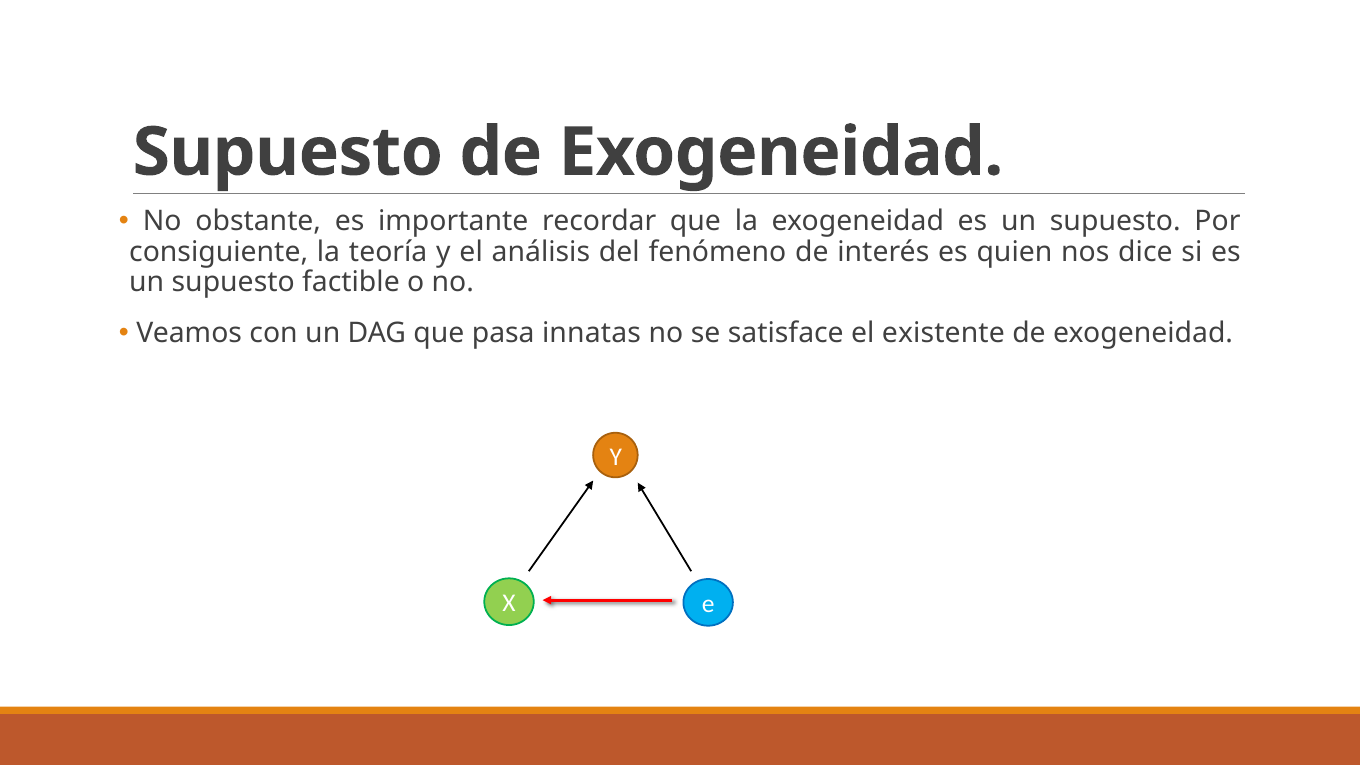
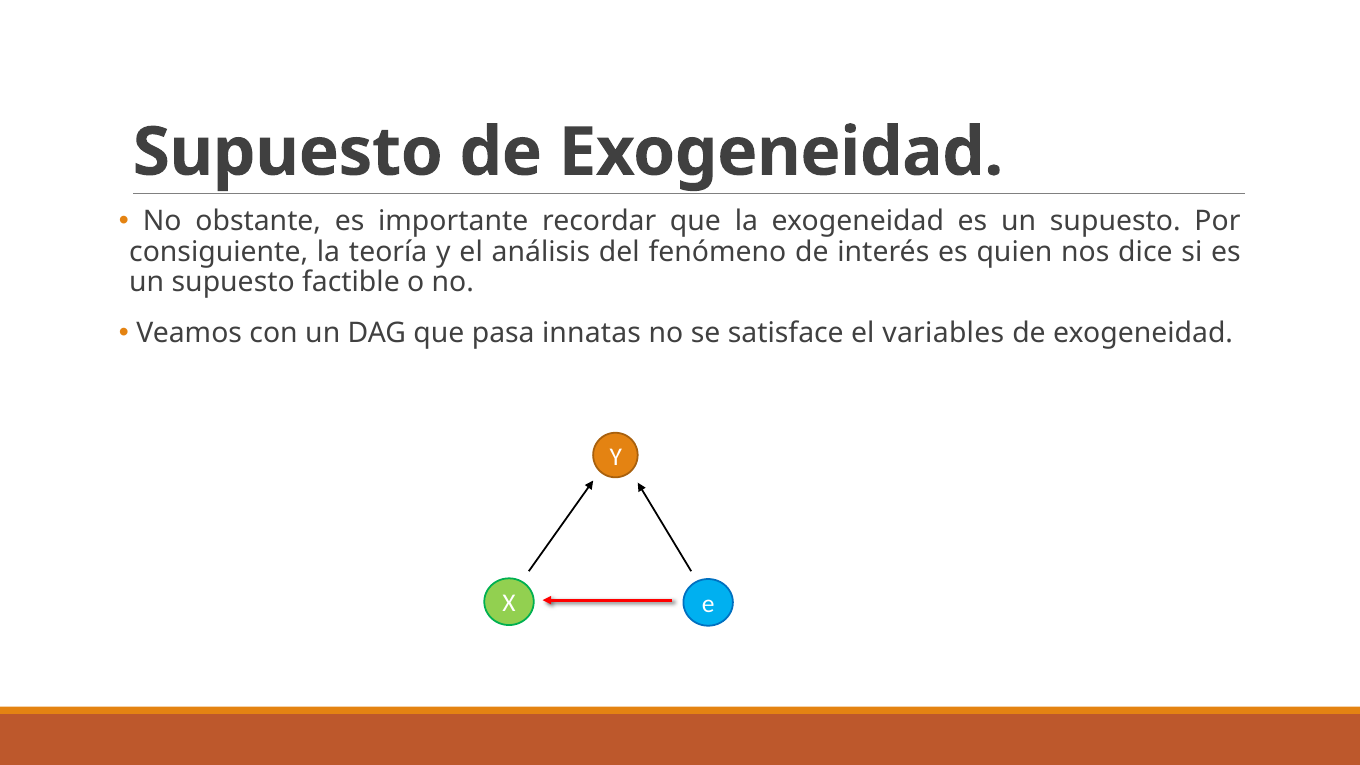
existente: existente -> variables
